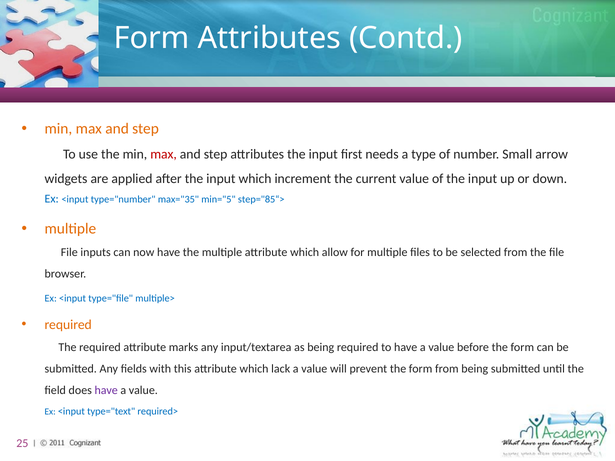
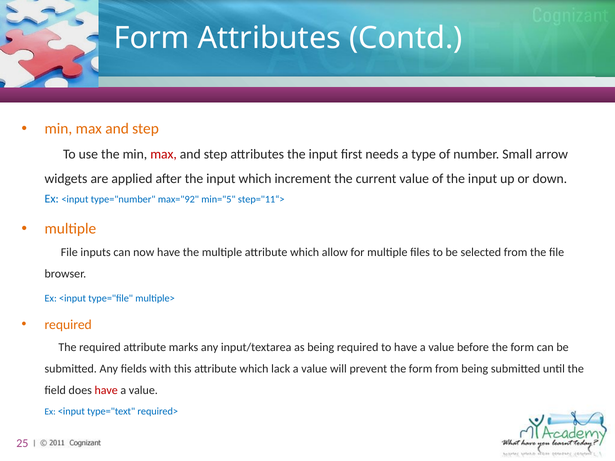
max="35: max="35 -> max="92
step="85“>: step="85“> -> step="11“>
have at (106, 390) colour: purple -> red
